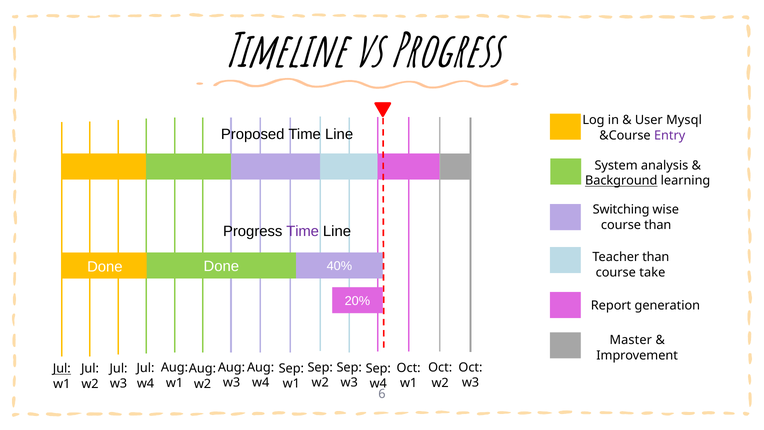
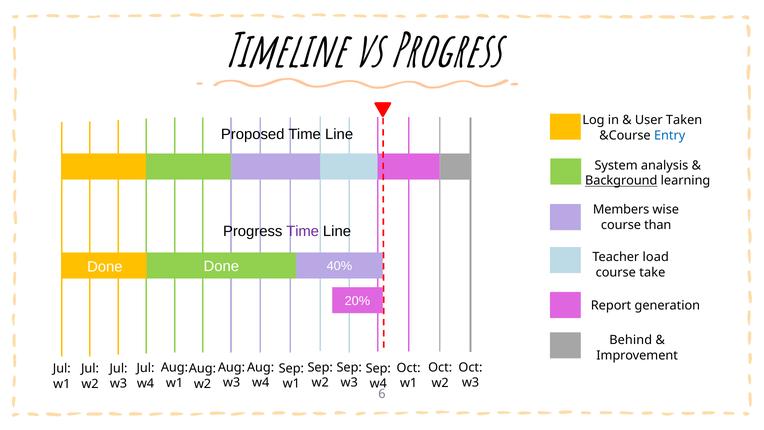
Mysql: Mysql -> Taken
Entry colour: purple -> blue
Switching: Switching -> Members
Teacher than: than -> load
Master: Master -> Behind
Jul at (62, 369) underline: present -> none
